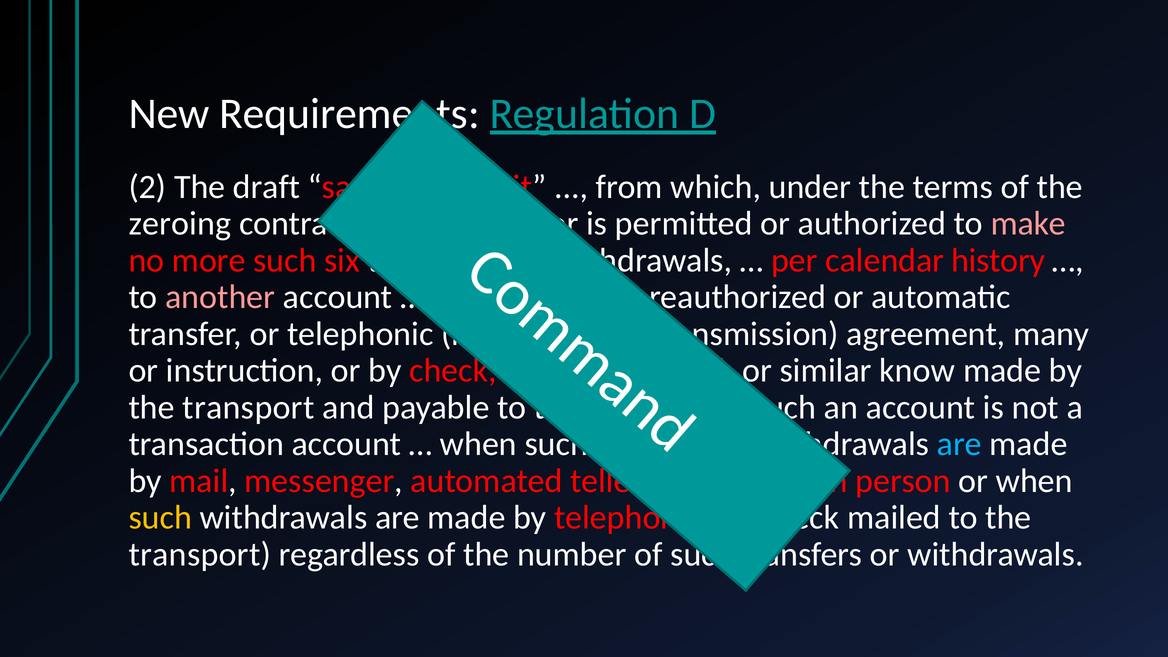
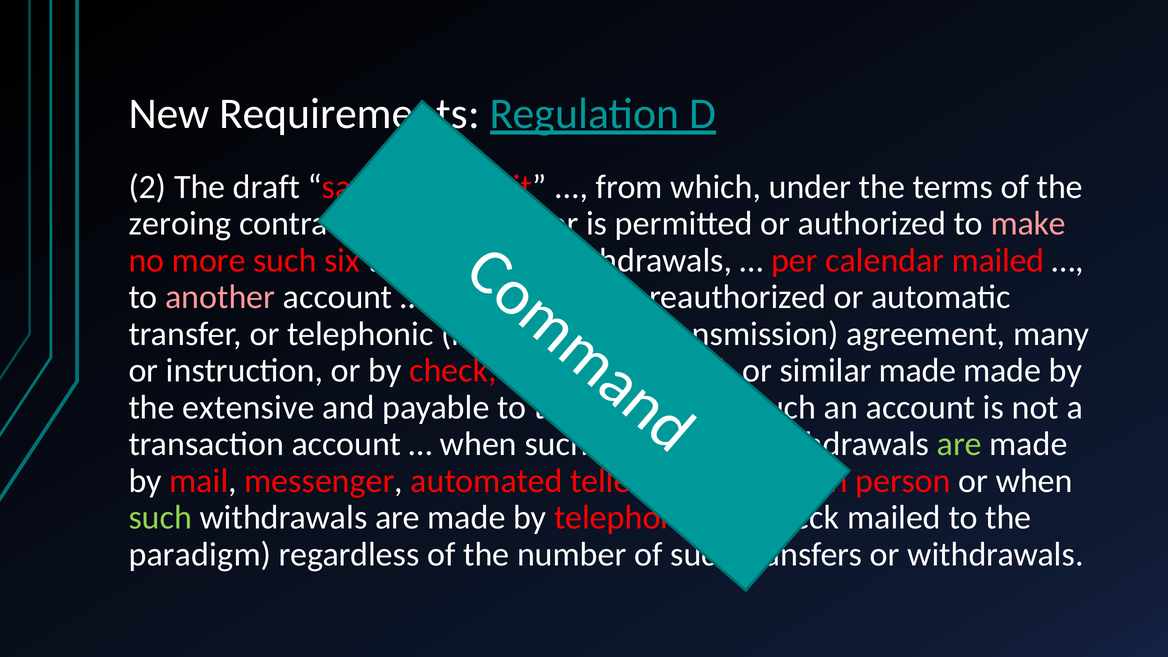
history at (998, 261): history -> mailed
know at (917, 371): know -> made
transport at (248, 407): transport -> extensive
are at (959, 444) colour: light blue -> light green
such at (160, 518) colour: yellow -> light green
transport at (200, 554): transport -> paradigm
